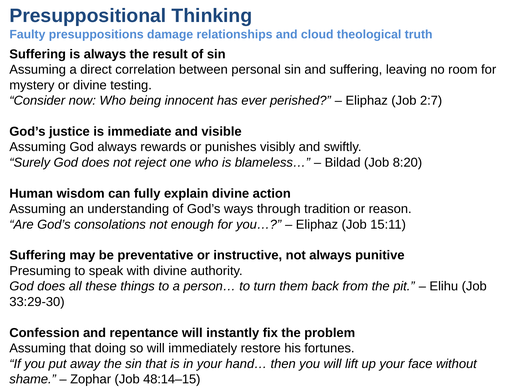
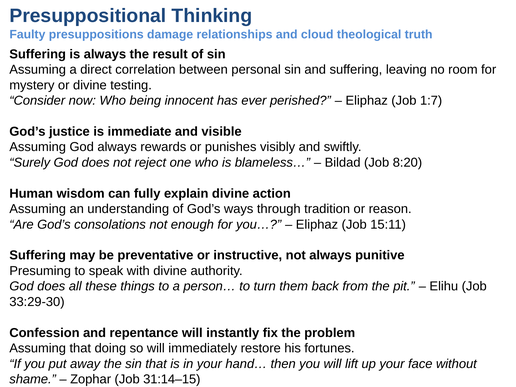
2:7: 2:7 -> 1:7
48:14–15: 48:14–15 -> 31:14–15
